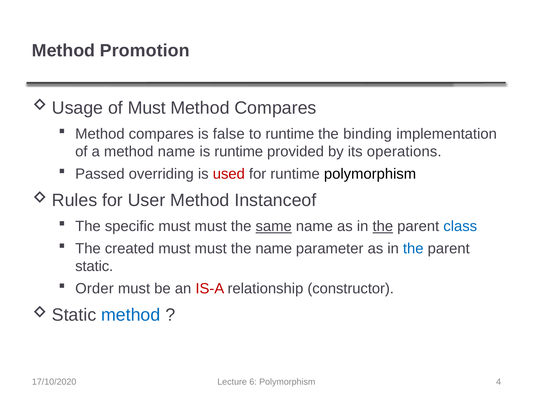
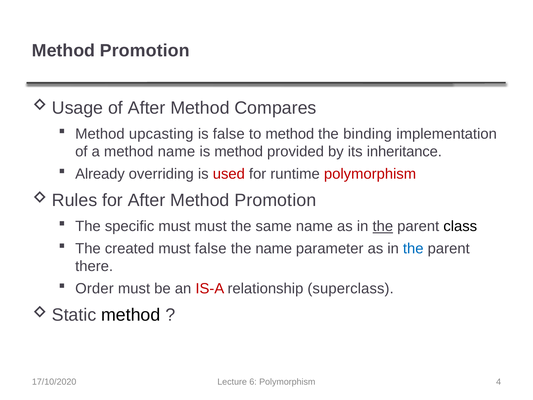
of Must: Must -> After
compares at (161, 134): compares -> upcasting
to runtime: runtime -> method
is runtime: runtime -> method
operations: operations -> inheritance
Passed: Passed -> Already
polymorphism at (370, 174) colour: black -> red
for User: User -> After
Instanceof at (275, 200): Instanceof -> Promotion
same underline: present -> none
class colour: blue -> black
must at (211, 248): must -> false
static: static -> there
constructor: constructor -> superclass
method at (131, 315) colour: blue -> black
